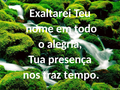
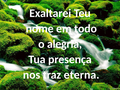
tempo: tempo -> eterna
